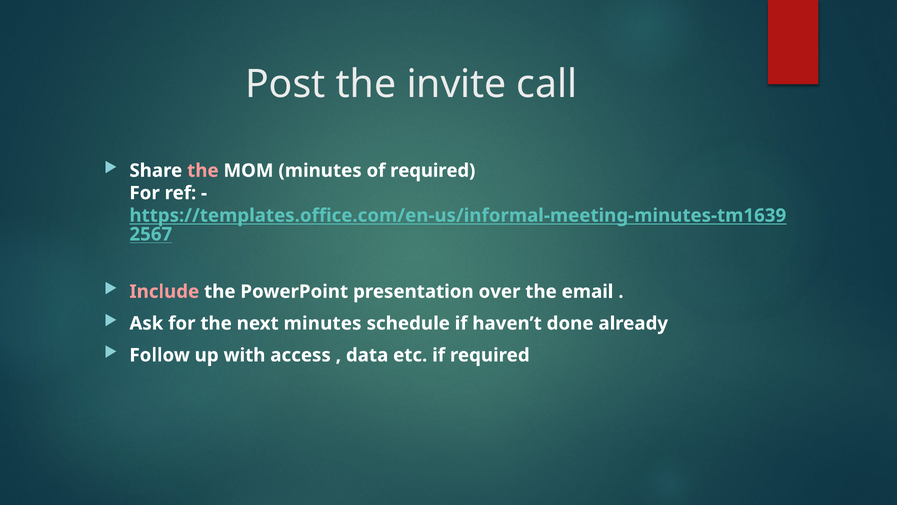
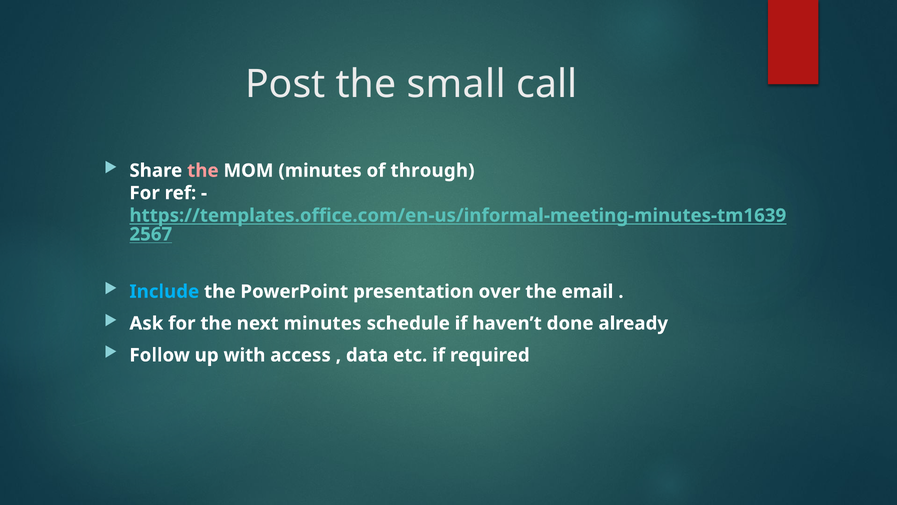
invite: invite -> small
of required: required -> through
Include colour: pink -> light blue
